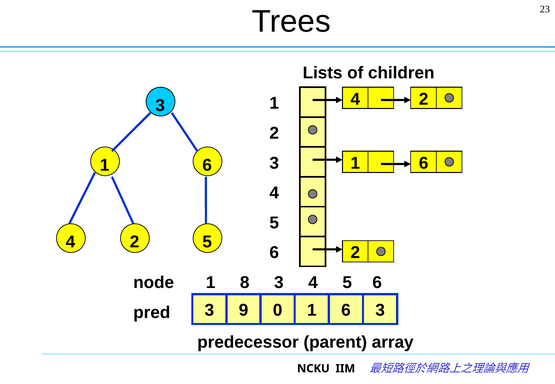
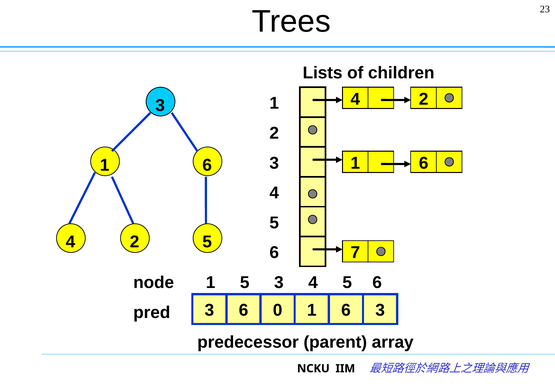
6 2: 2 -> 7
1 8: 8 -> 5
9 at (244, 311): 9 -> 6
